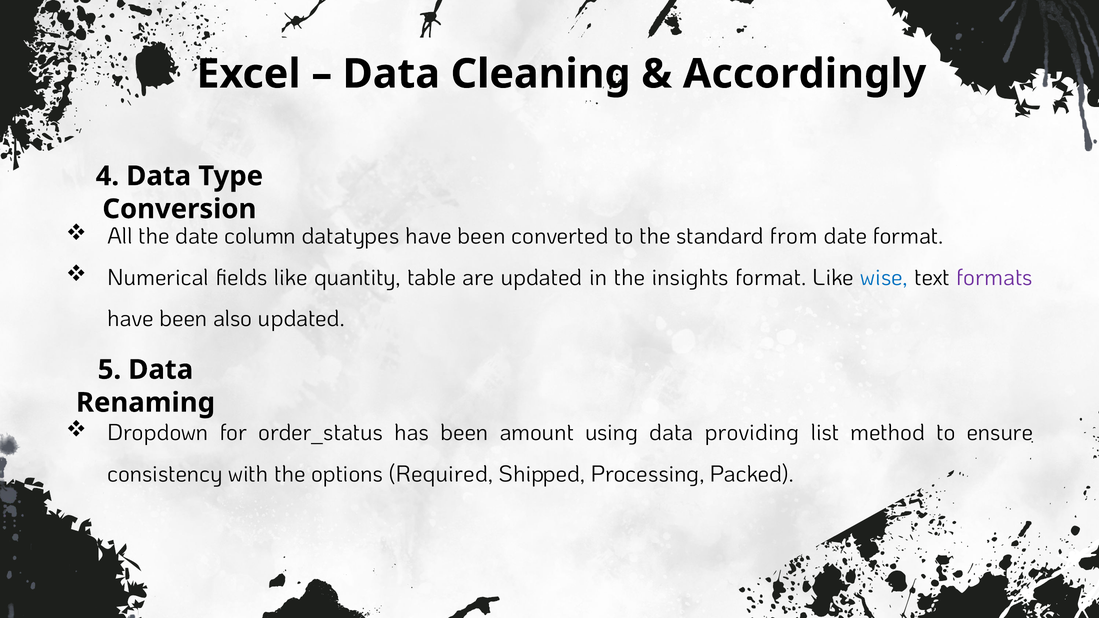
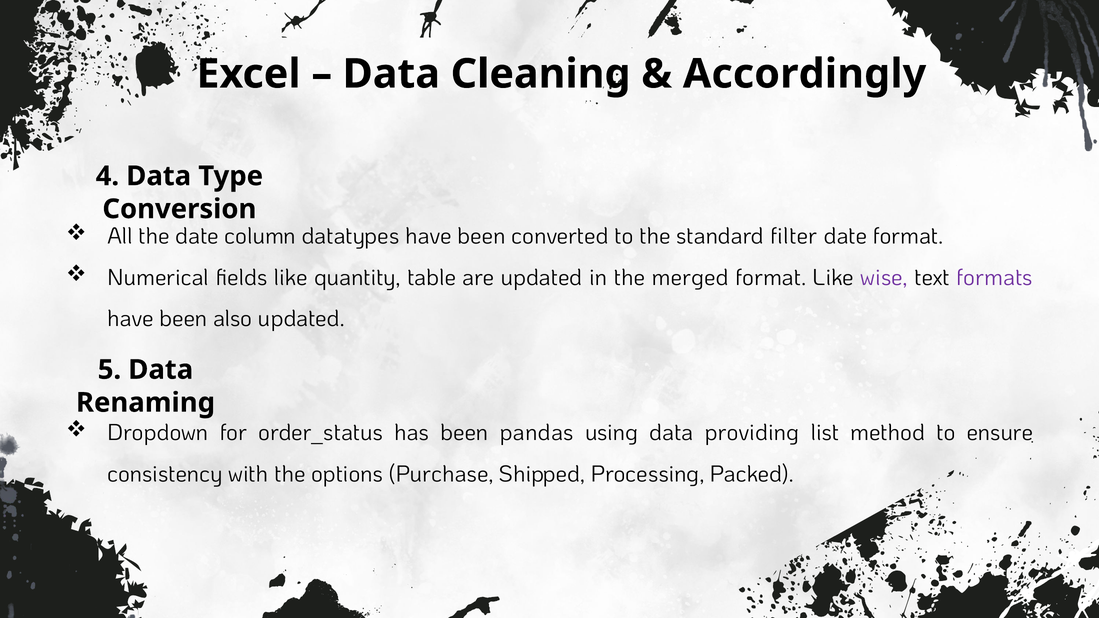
from: from -> filter
insights: insights -> merged
wise colour: blue -> purple
amount: amount -> pandas
Required: Required -> Purchase
